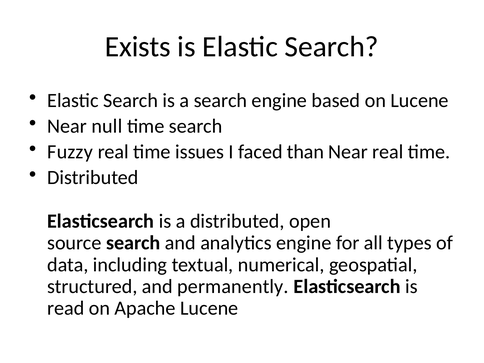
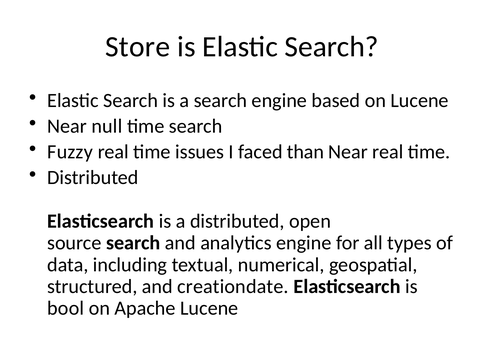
Exists: Exists -> Store
permanently: permanently -> creationdate
read: read -> bool
